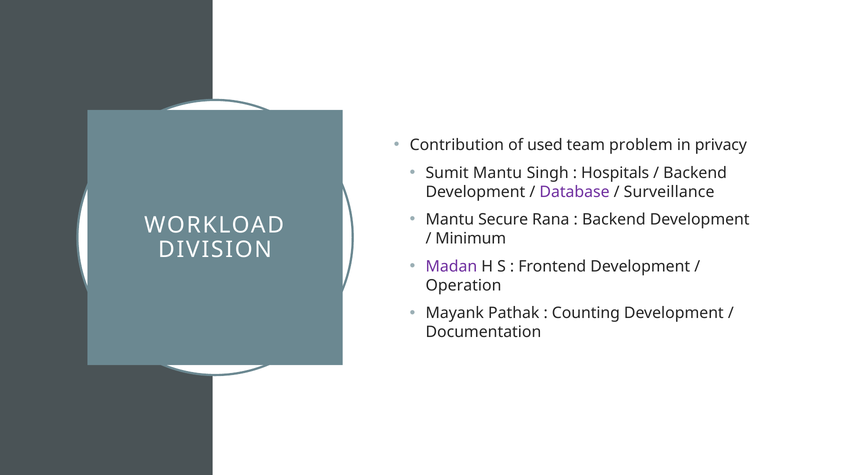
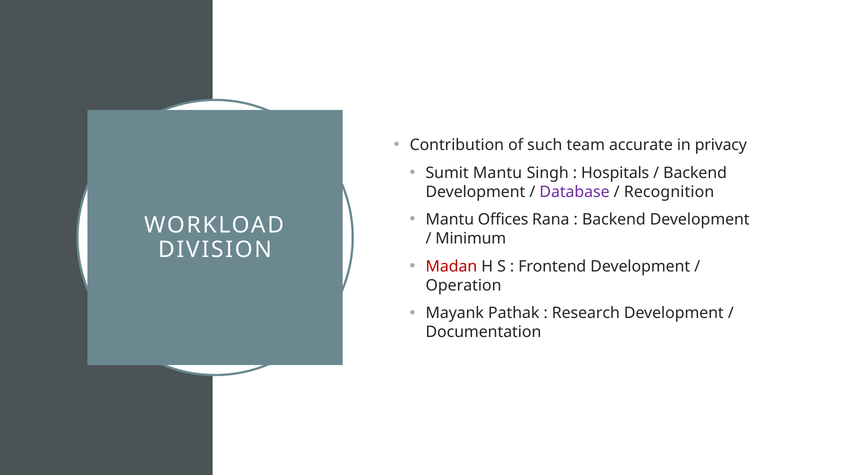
used: used -> such
problem: problem -> accurate
Surveillance: Surveillance -> Recognition
Secure: Secure -> Offices
Madan colour: purple -> red
Counting: Counting -> Research
